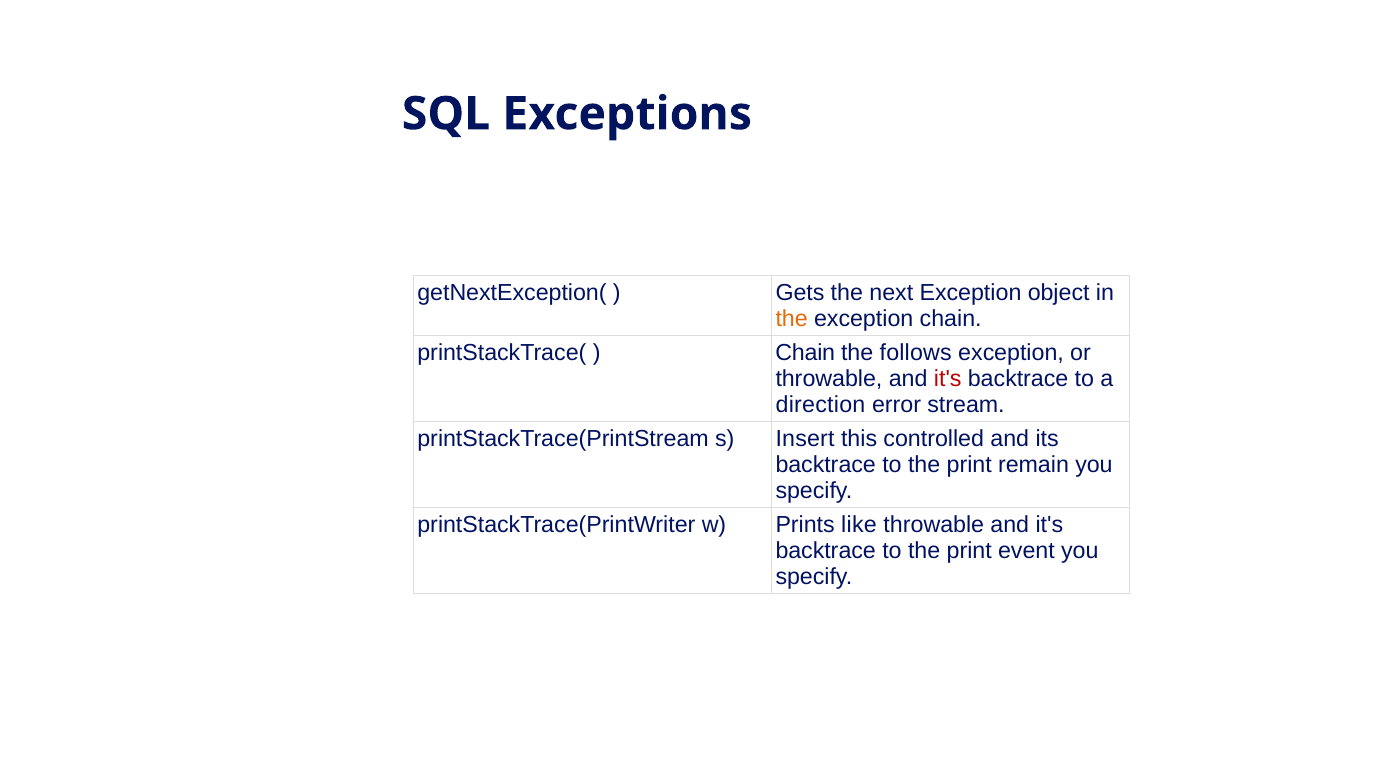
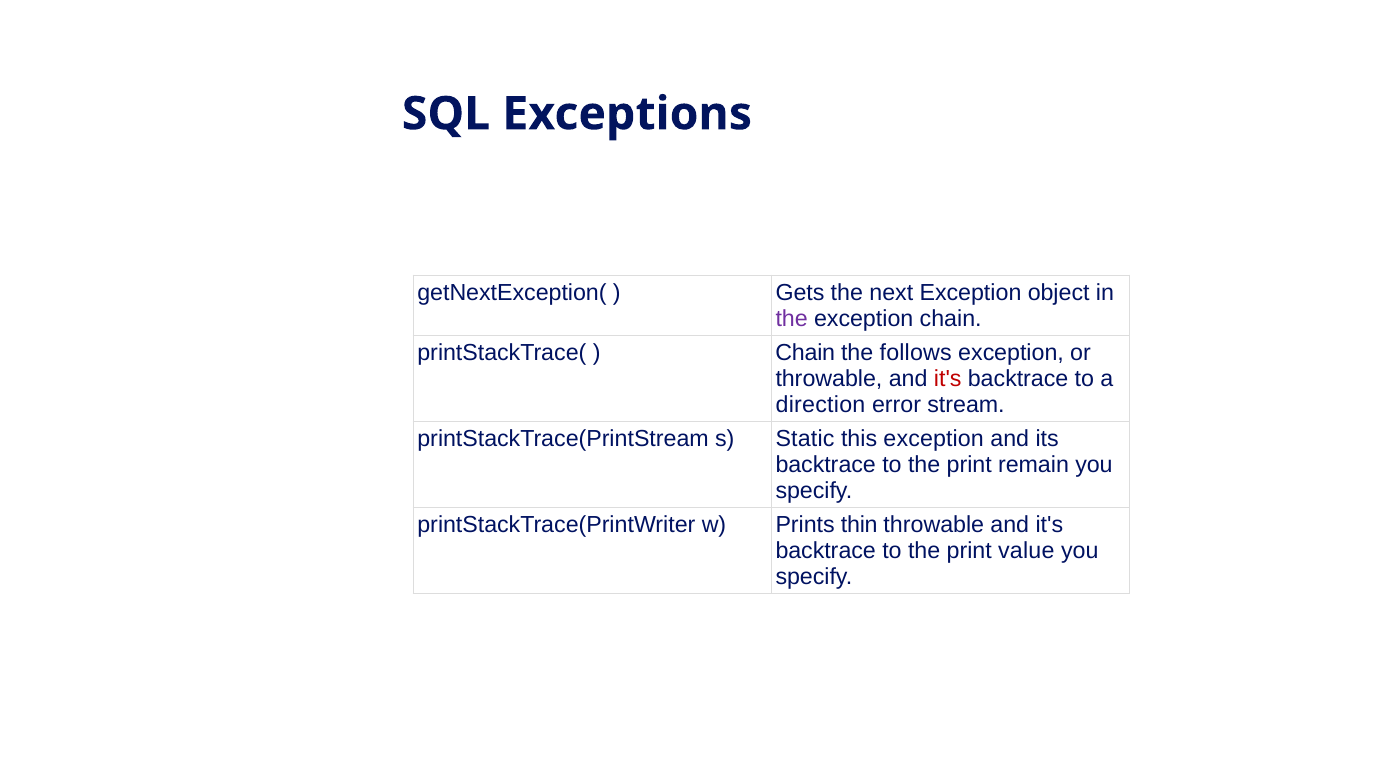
the at (792, 319) colour: orange -> purple
Insert: Insert -> Static
this controlled: controlled -> exception
like: like -> thin
event: event -> value
